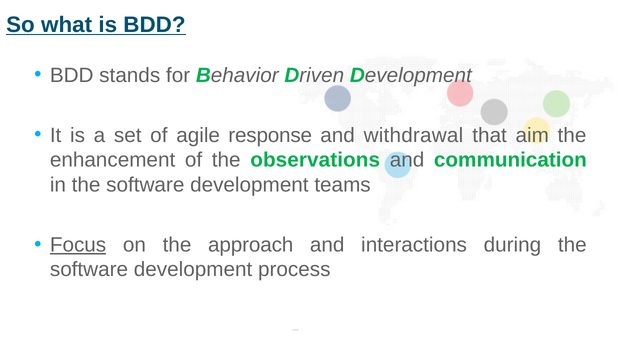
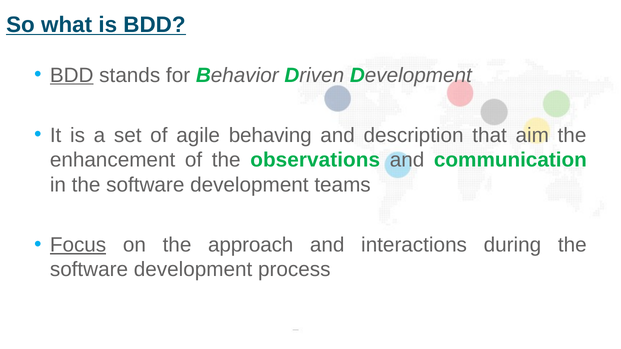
BDD at (72, 75) underline: none -> present
response: response -> behaving
withdrawal: withdrawal -> description
